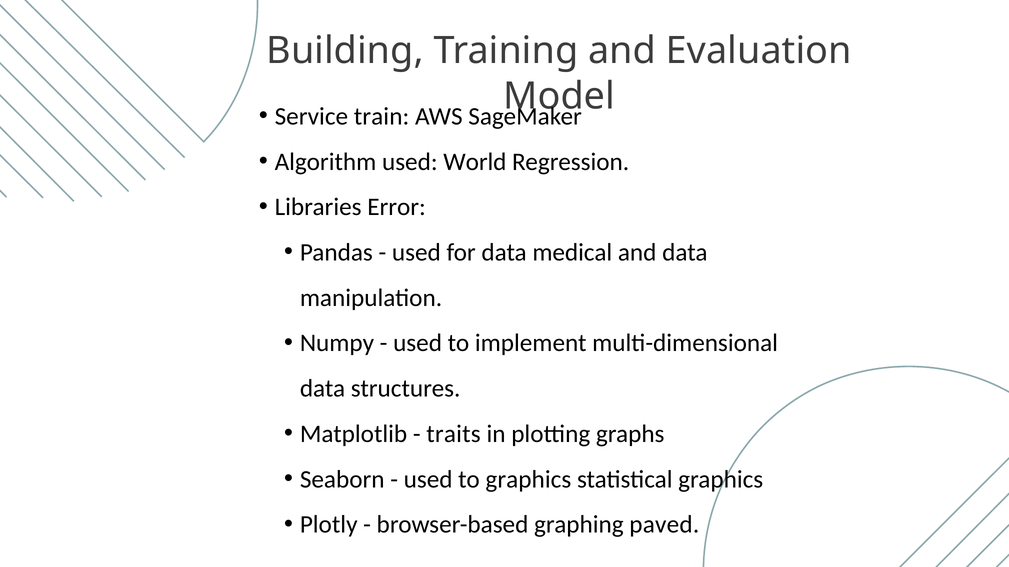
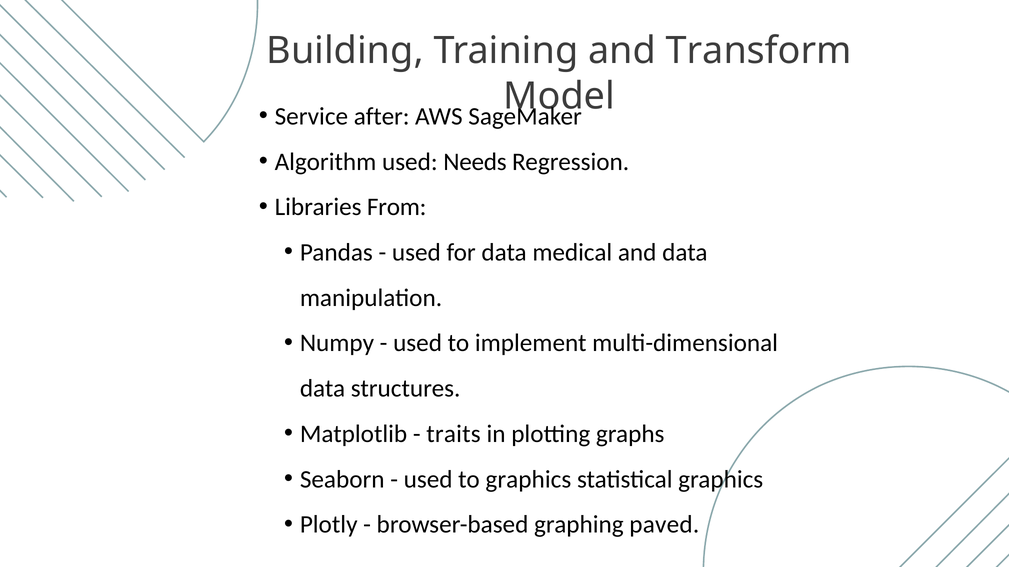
Evaluation: Evaluation -> Transform
train: train -> after
World: World -> Needs
Error: Error -> From
